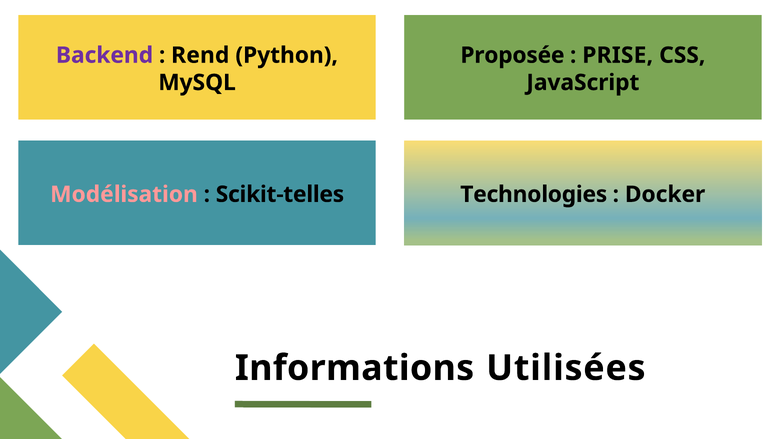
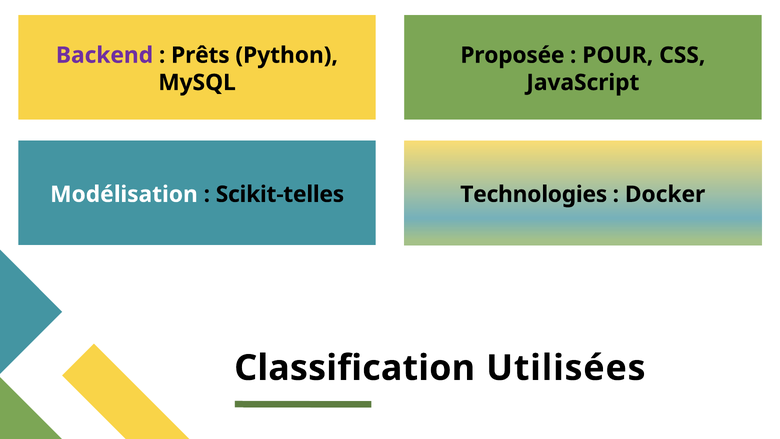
Rend: Rend -> Prêts
PRISE: PRISE -> POUR
Modélisation colour: pink -> white
Informations: Informations -> Classification
